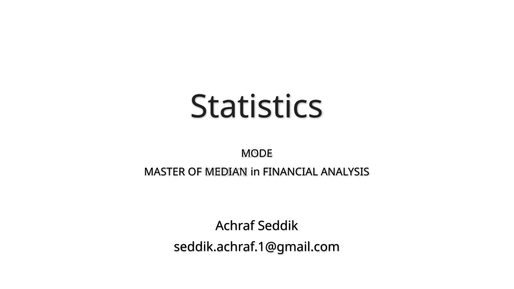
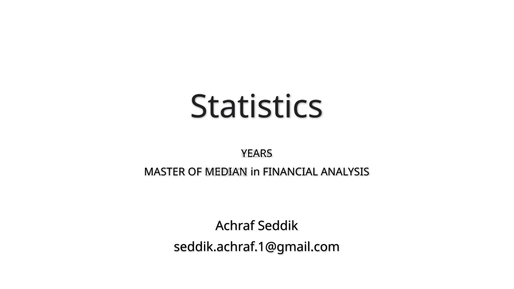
MODE: MODE -> YEARS
